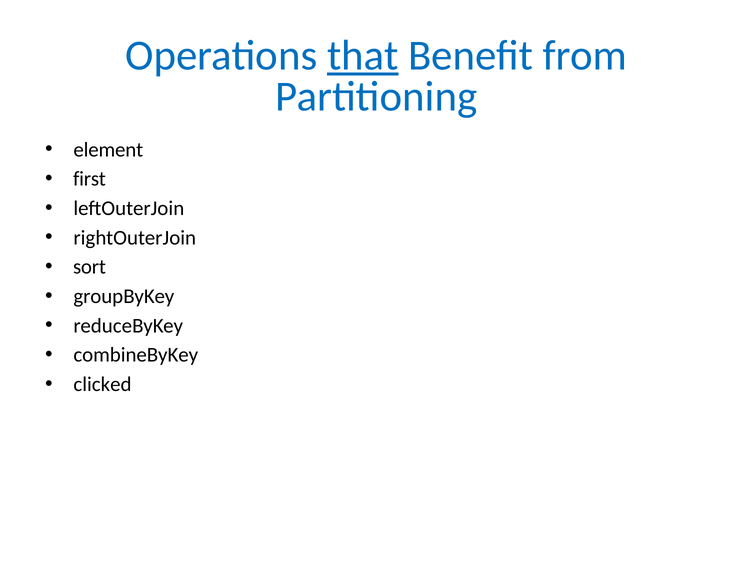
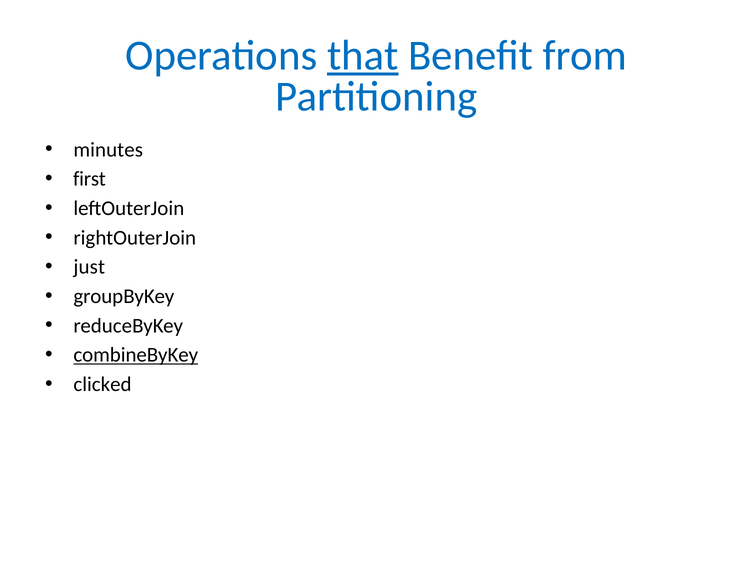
element: element -> minutes
sort: sort -> just
combineByKey underline: none -> present
